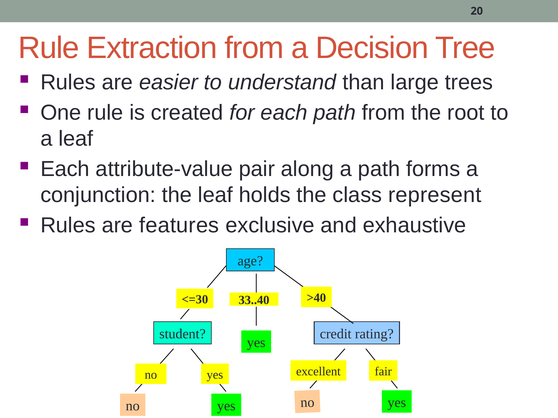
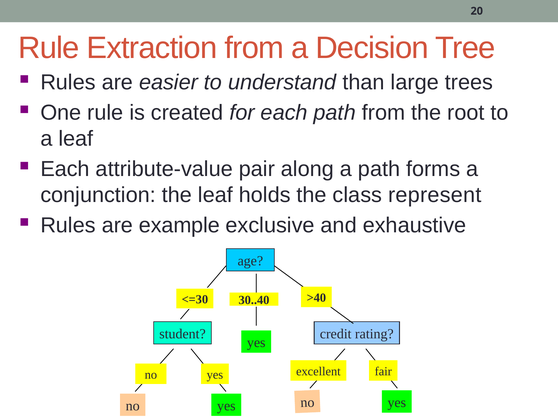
features: features -> example
33..40: 33..40 -> 30..40
